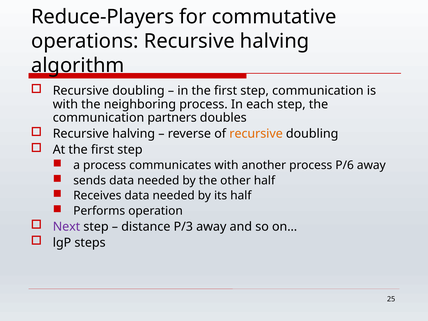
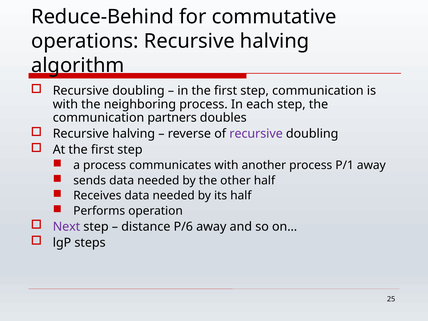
Reduce-Players: Reduce-Players -> Reduce-Behind
recursive at (256, 134) colour: orange -> purple
P/6: P/6 -> P/1
P/3: P/3 -> P/6
